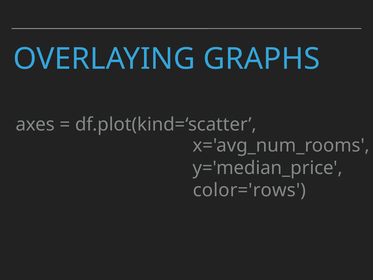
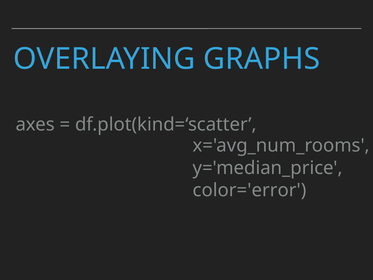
color='rows: color='rows -> color='error
